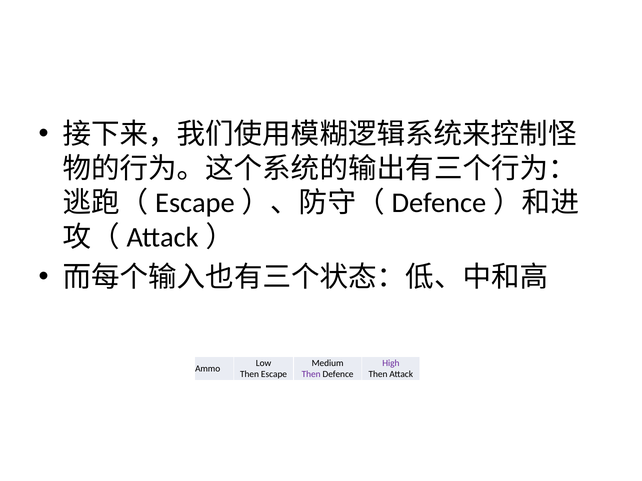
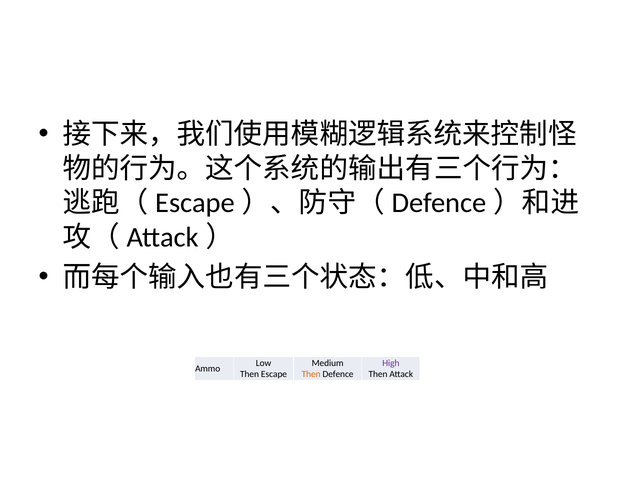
Then at (311, 375) colour: purple -> orange
